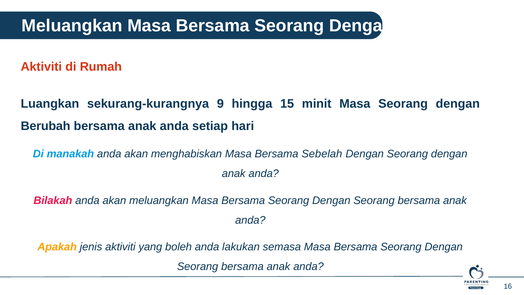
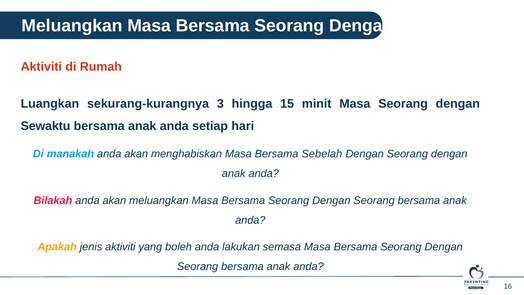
9: 9 -> 3
Berubah: Berubah -> Sewaktu
